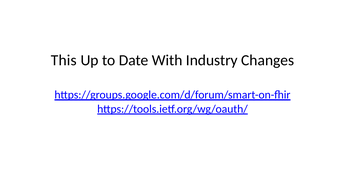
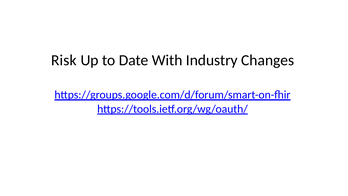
This: This -> Risk
